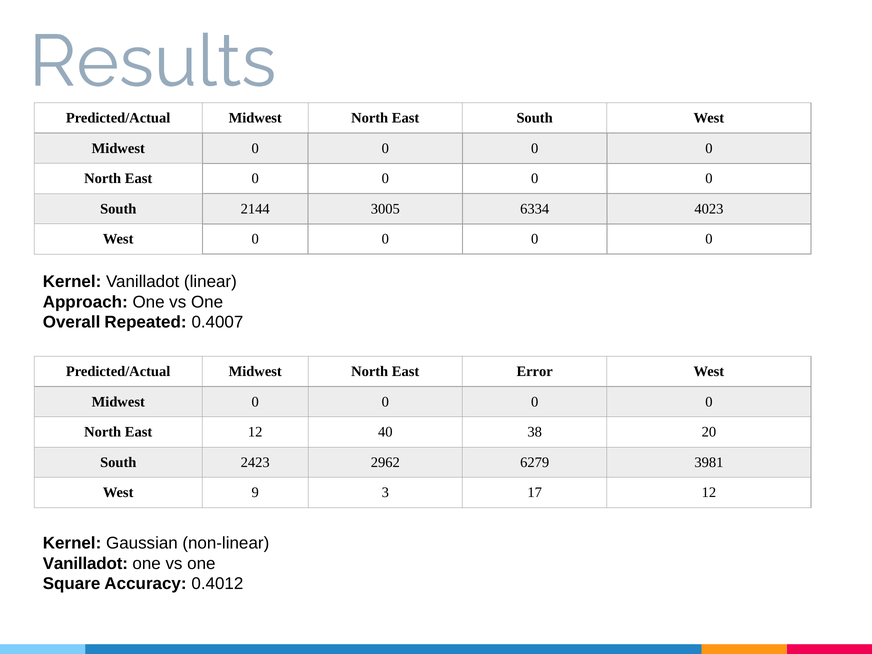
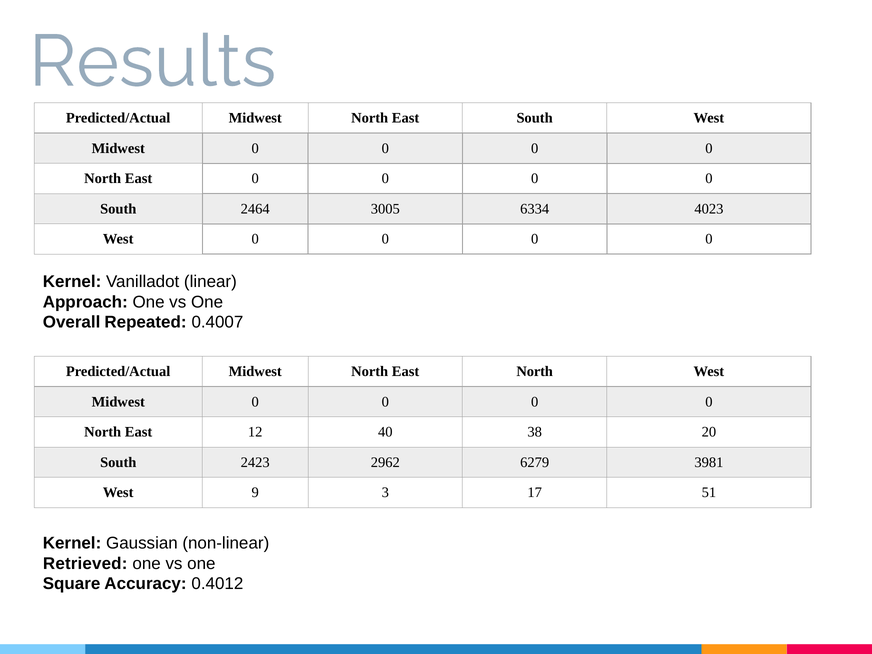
2144: 2144 -> 2464
East Error: Error -> North
17 12: 12 -> 51
Vanilladot at (85, 564): Vanilladot -> Retrieved
